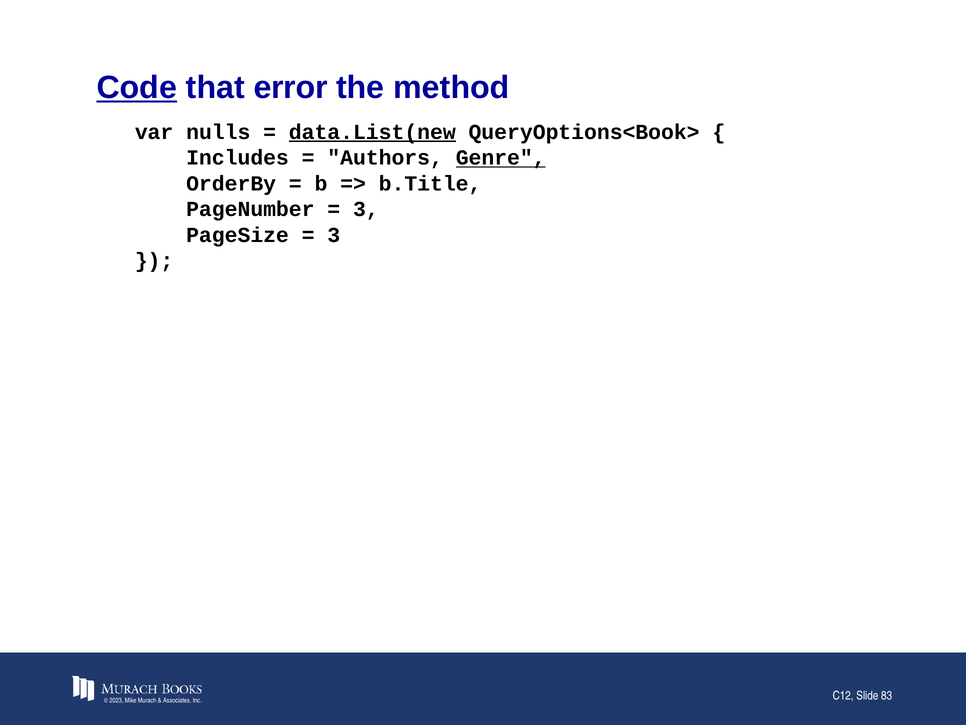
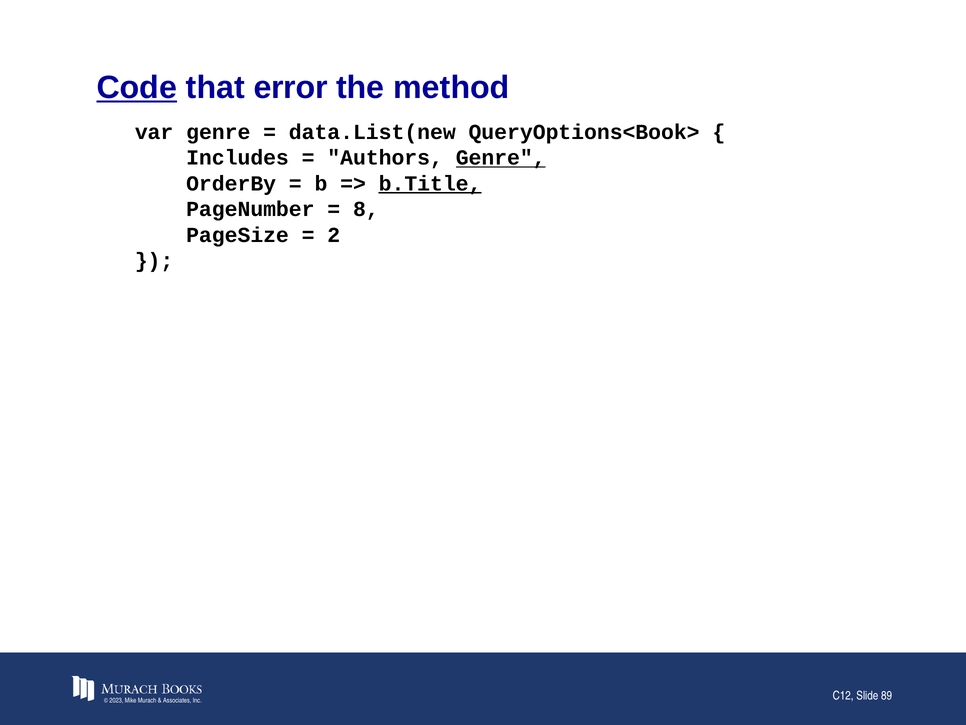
var nulls: nulls -> genre
data.List(new underline: present -> none
b.Title underline: none -> present
3 at (366, 209): 3 -> 8
3 at (334, 235): 3 -> 2
83: 83 -> 89
